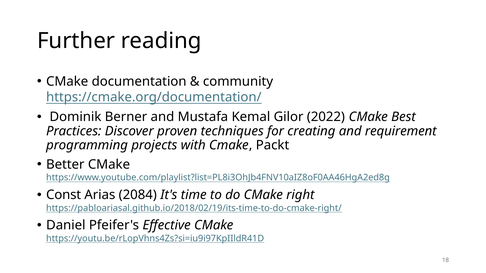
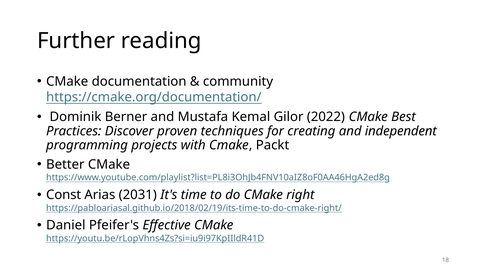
requirement: requirement -> independent
2084: 2084 -> 2031
